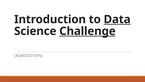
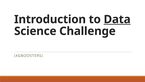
Challenge underline: present -> none
